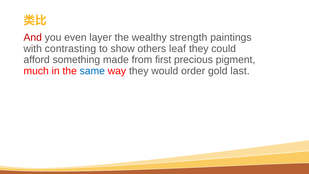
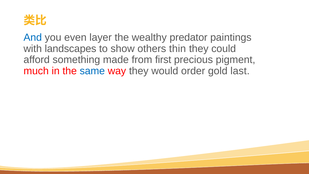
And colour: red -> blue
strength: strength -> predator
contrasting: contrasting -> landscapes
leaf: leaf -> thin
